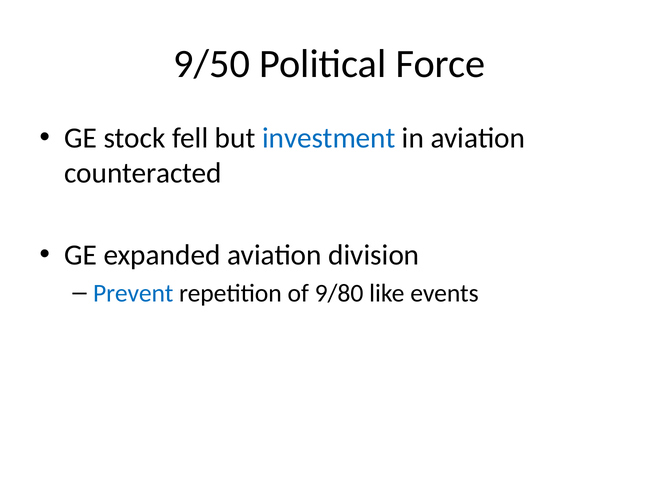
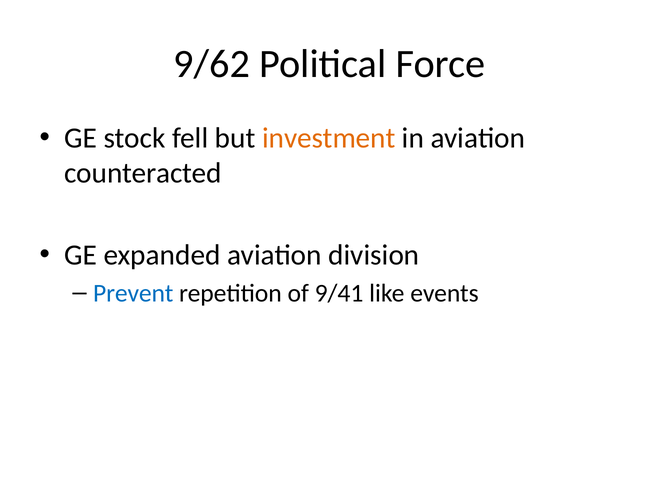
9/50: 9/50 -> 9/62
investment colour: blue -> orange
9/80: 9/80 -> 9/41
